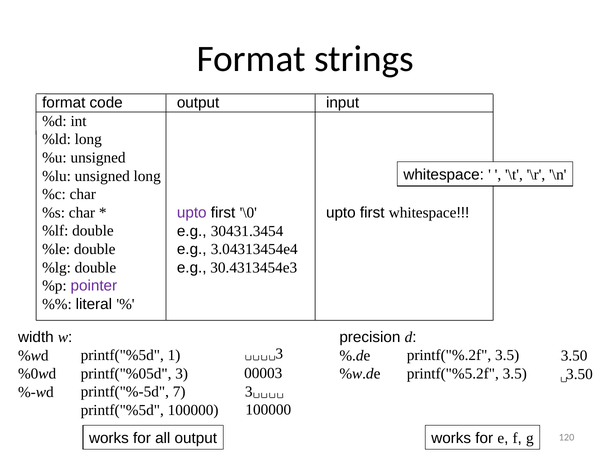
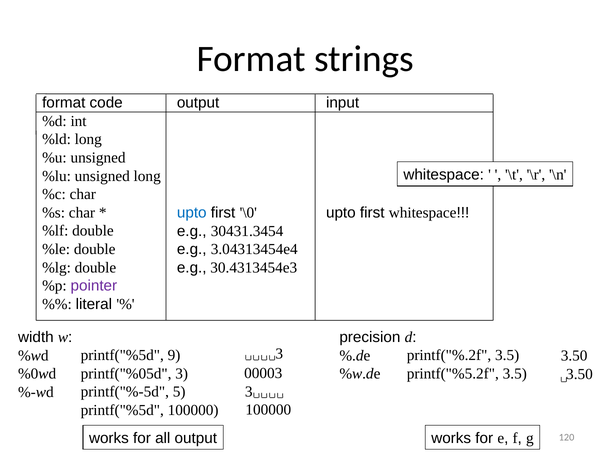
upto at (192, 213) colour: purple -> blue
1: 1 -> 9
7: 7 -> 5
